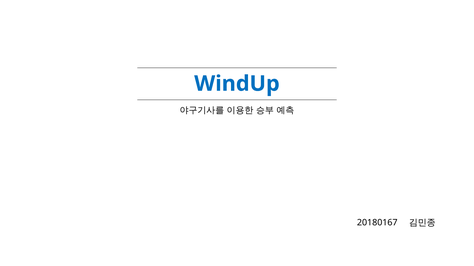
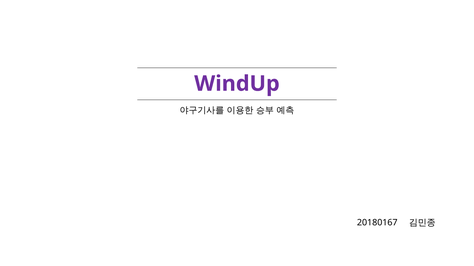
WindUp colour: blue -> purple
